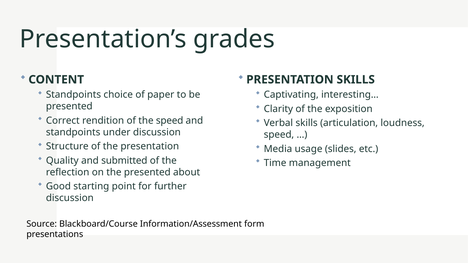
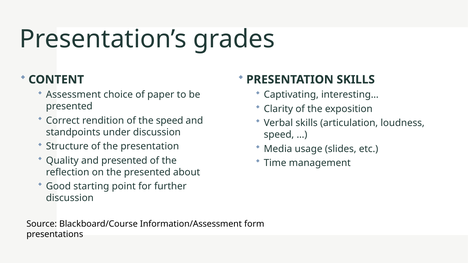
Standpoints at (73, 95): Standpoints -> Assessment
and submitted: submitted -> presented
